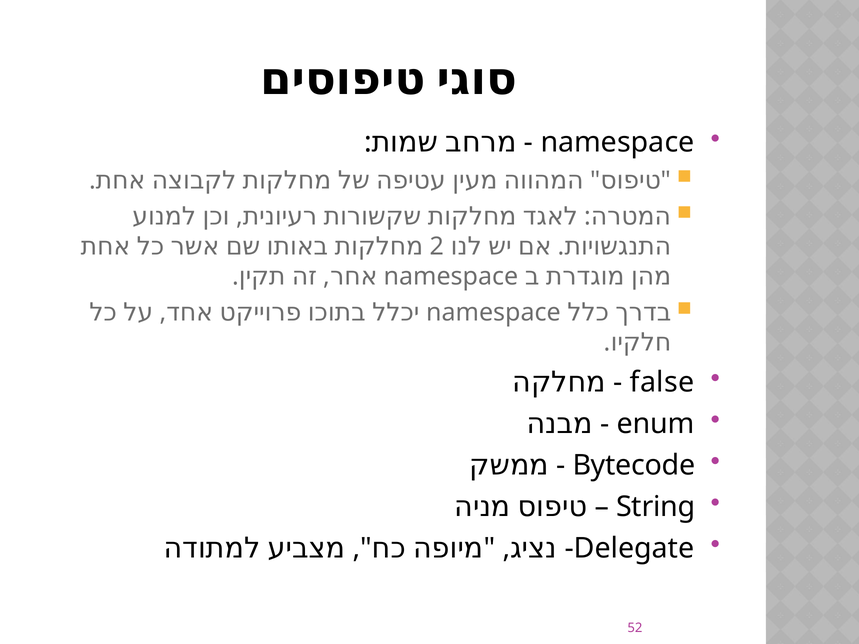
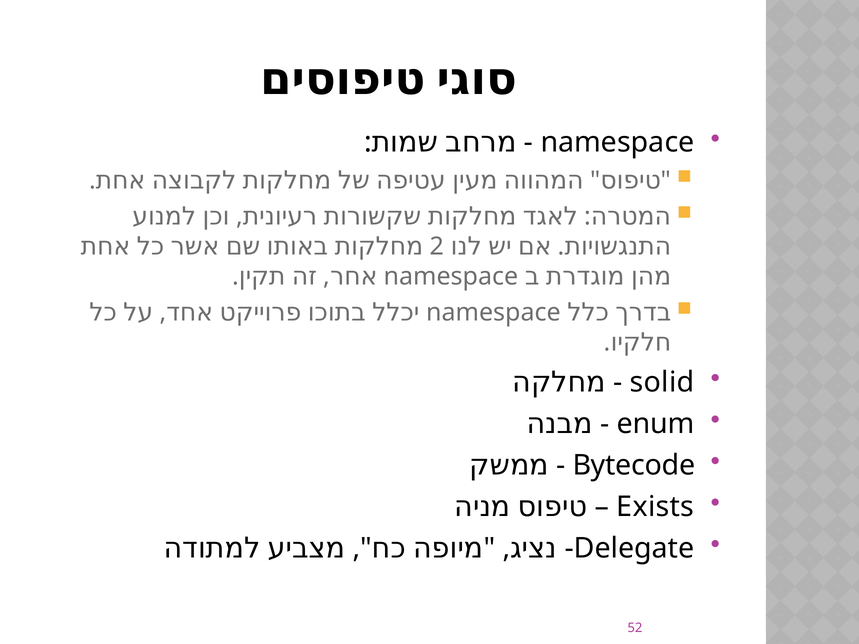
false: false -> solid
String: String -> Exists
